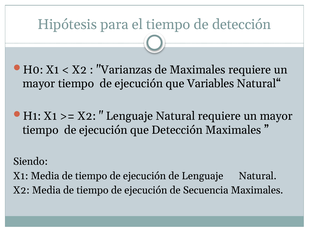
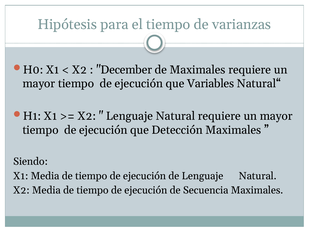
de detección: detección -> varianzas
Varianzas: Varianzas -> December
